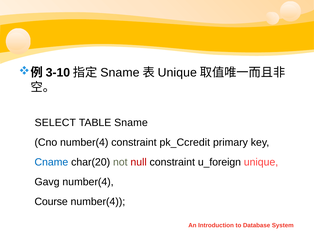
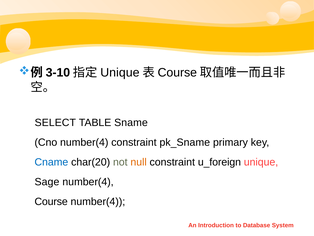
Sname at (120, 73): Sname -> Unique
Unique at (177, 73): Unique -> Course
pk_Ccredit: pk_Ccredit -> pk_Sname
null colour: red -> orange
Gavg: Gavg -> Sage
